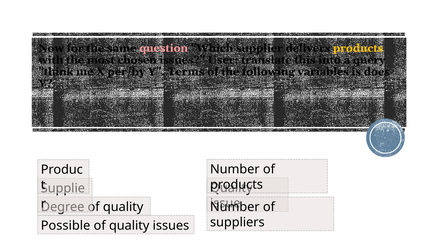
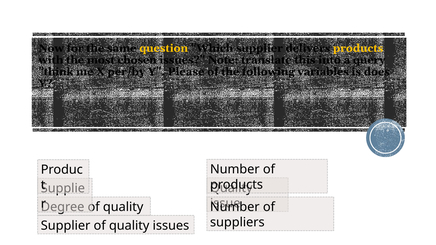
question colour: pink -> yellow
User: User -> Note
Terms: Terms -> Please
Possible at (66, 226): Possible -> Supplier
